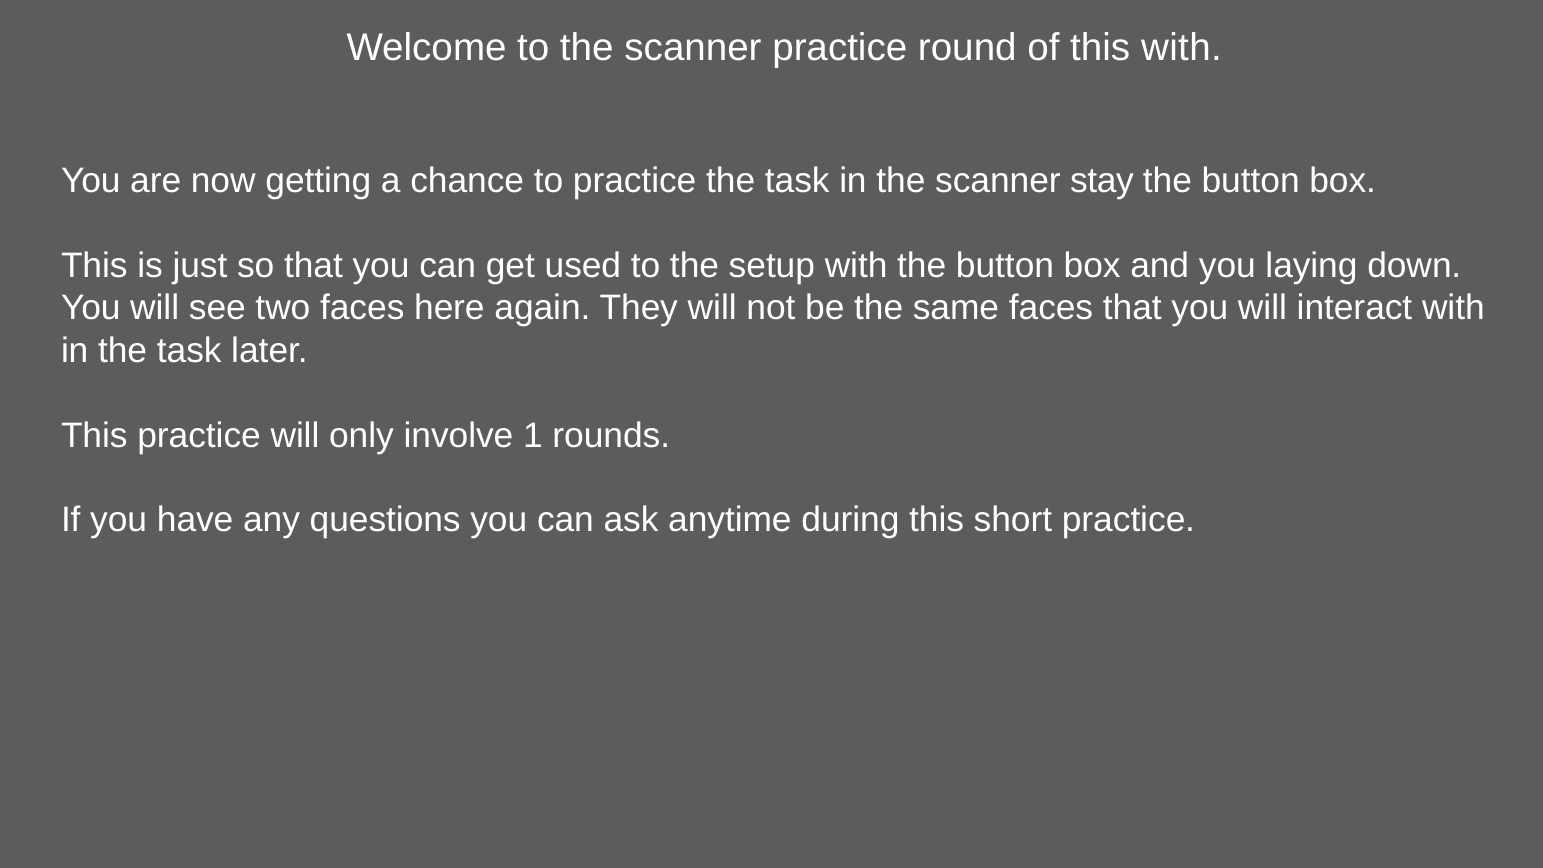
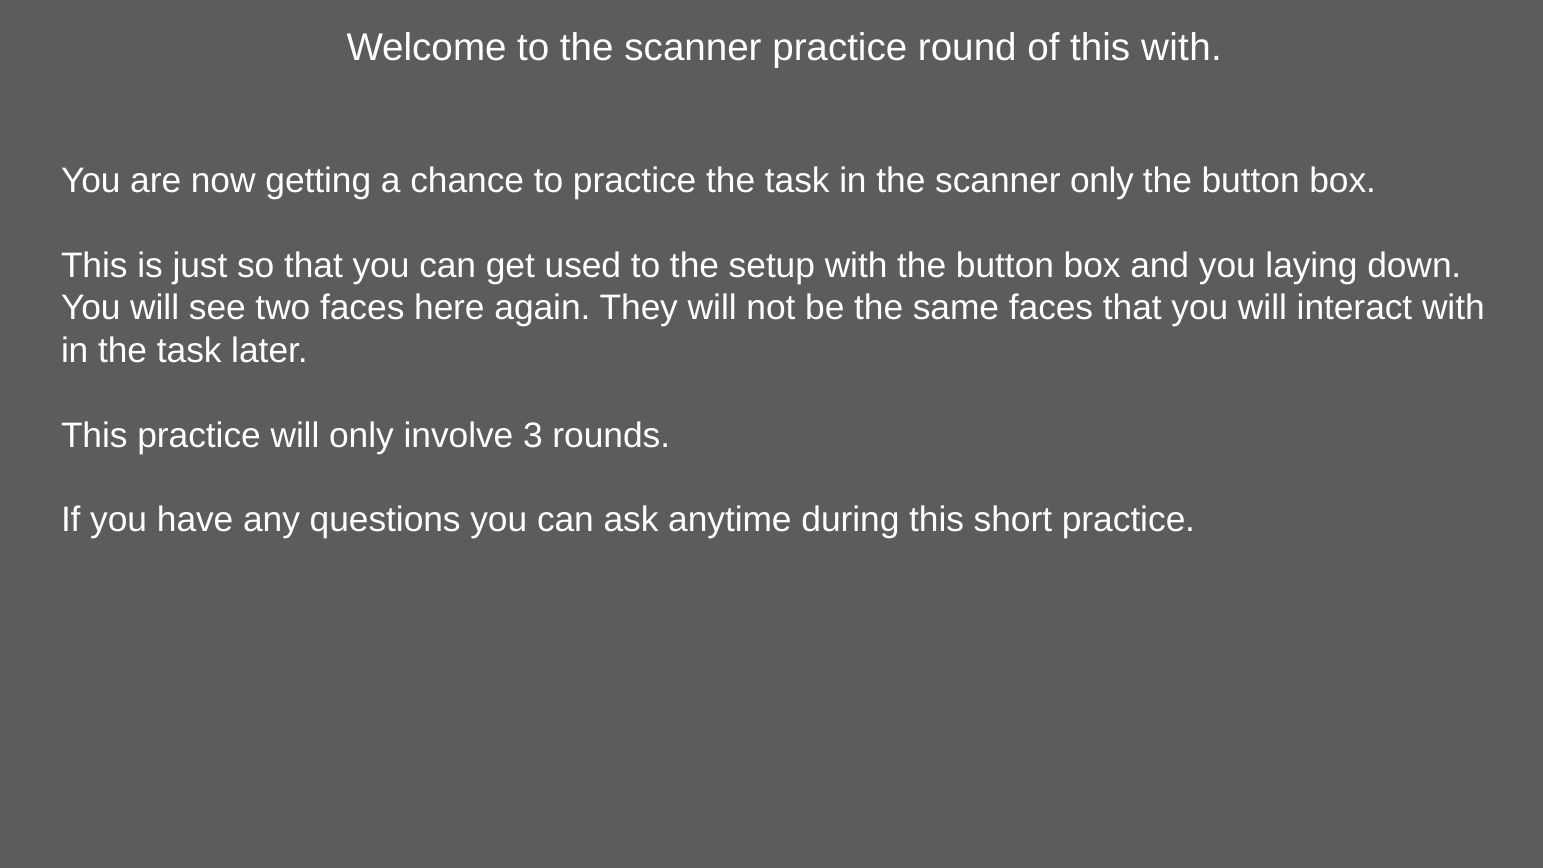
scanner stay: stay -> only
1: 1 -> 3
